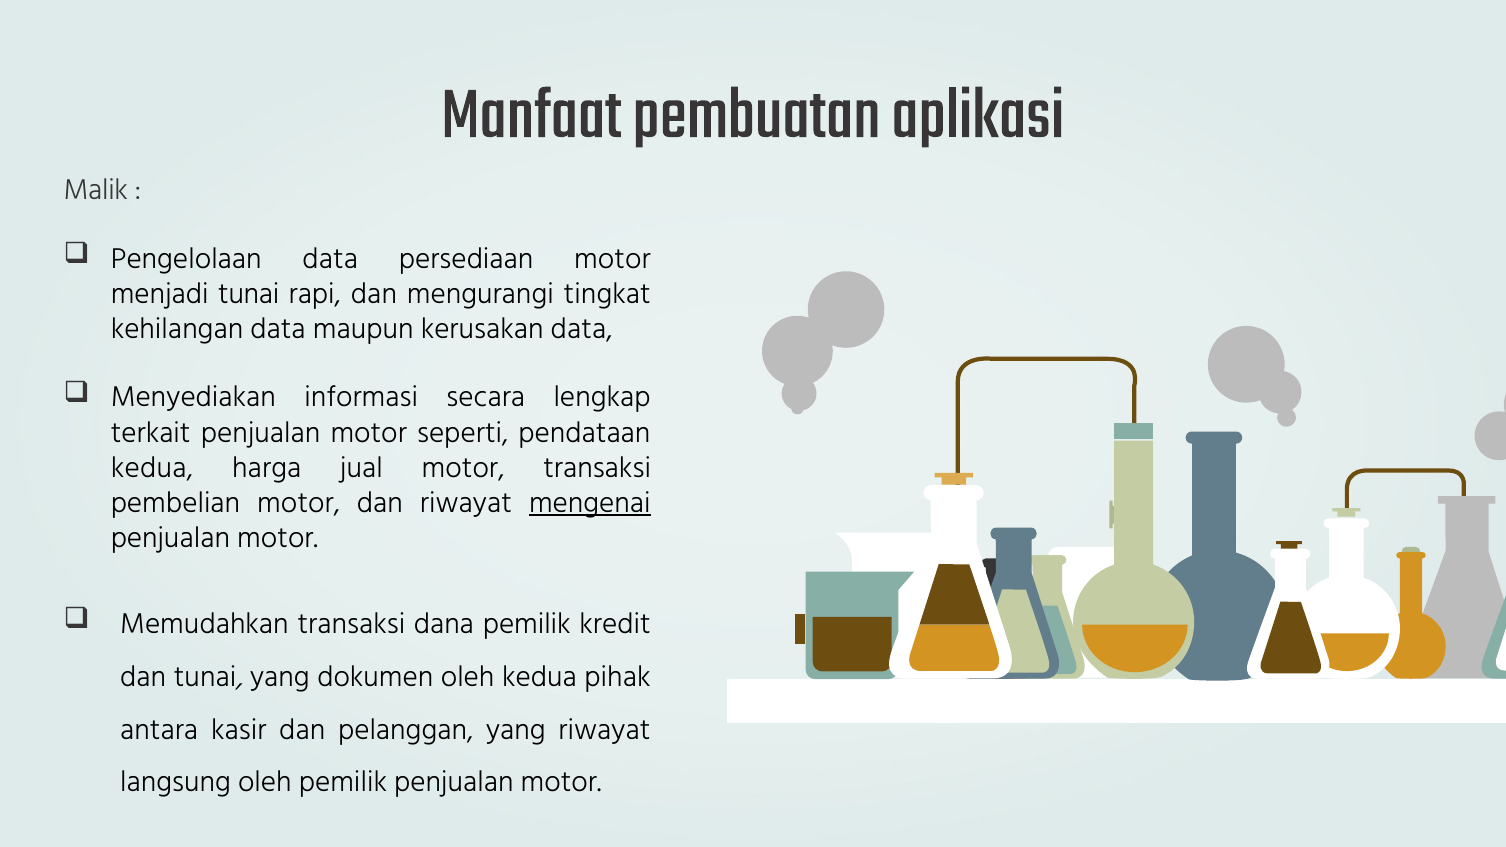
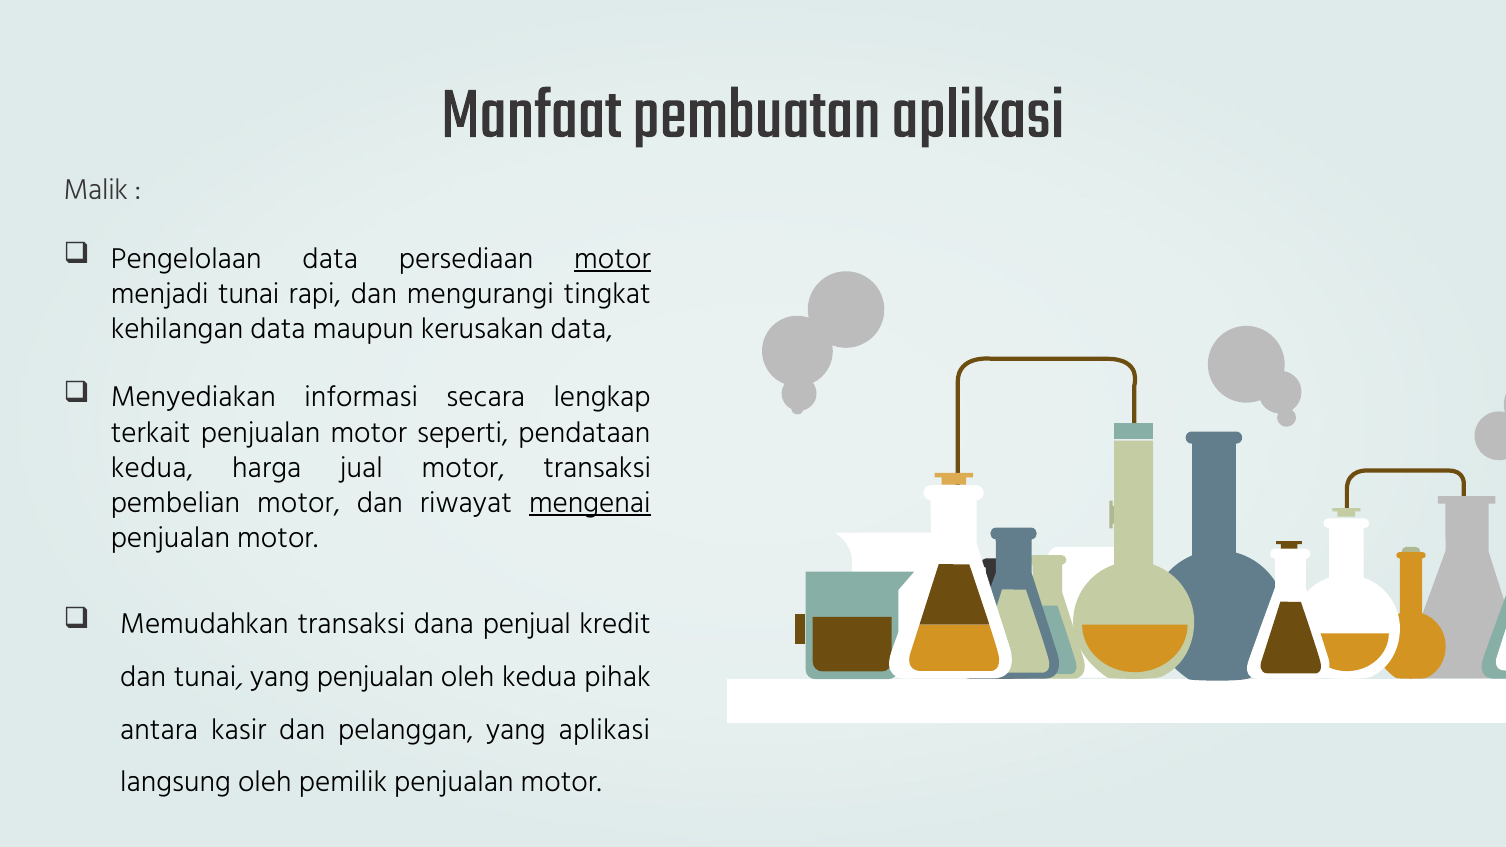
motor at (613, 258) underline: none -> present
dana pemilik: pemilik -> penjual
yang dokumen: dokumen -> penjualan
yang riwayat: riwayat -> aplikasi
